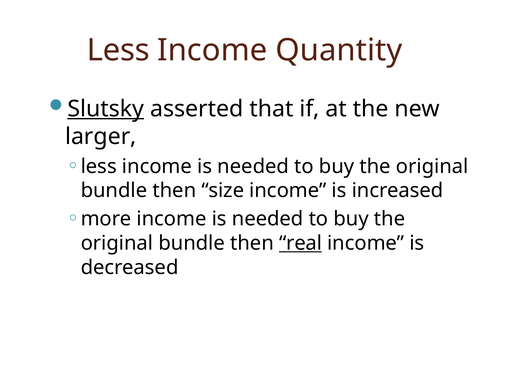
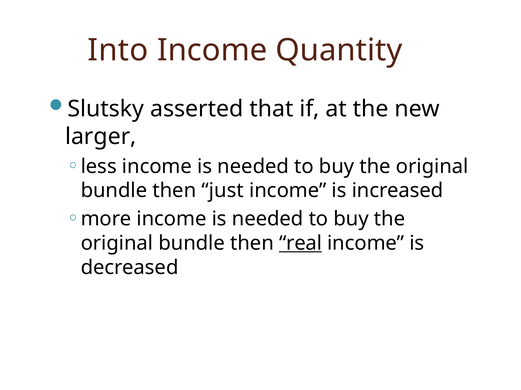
Less at (118, 50): Less -> Into
Slutsky underline: present -> none
size: size -> just
